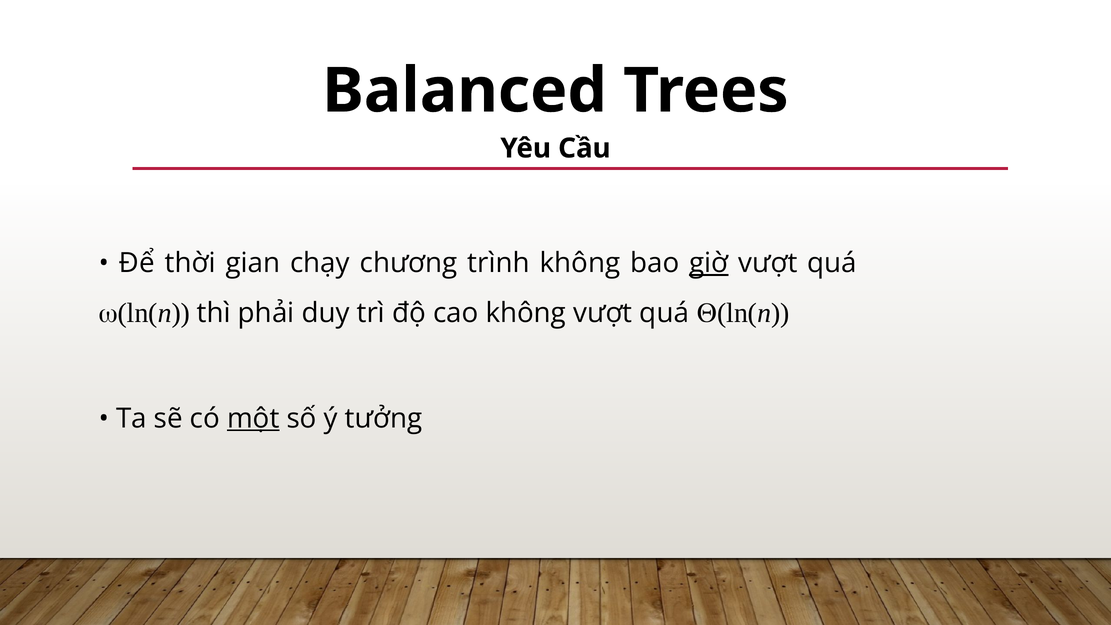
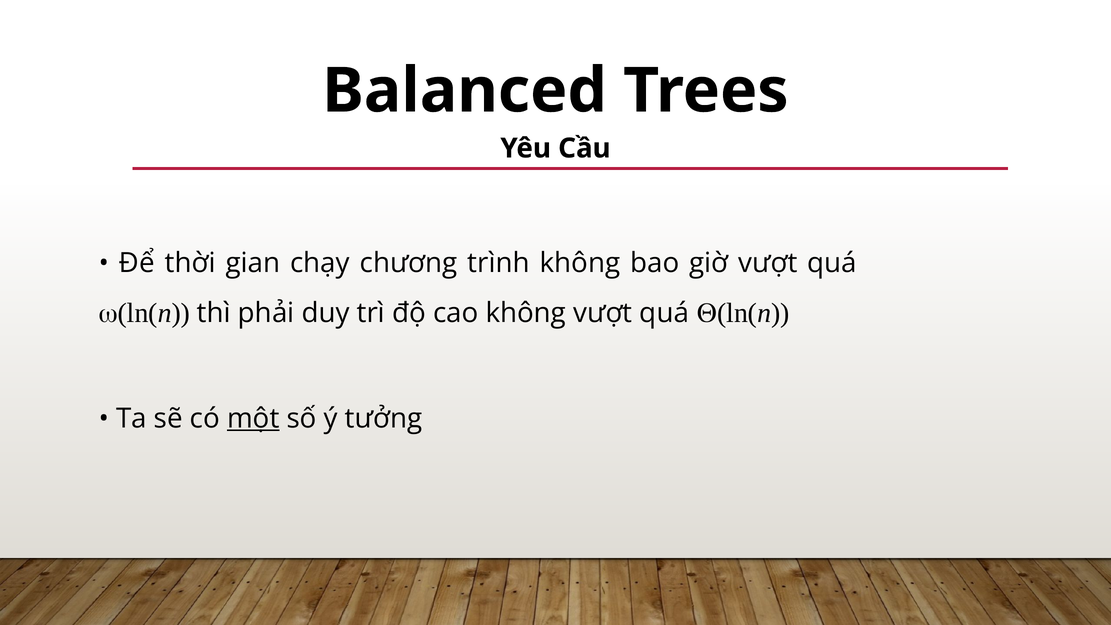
giờ underline: present -> none
